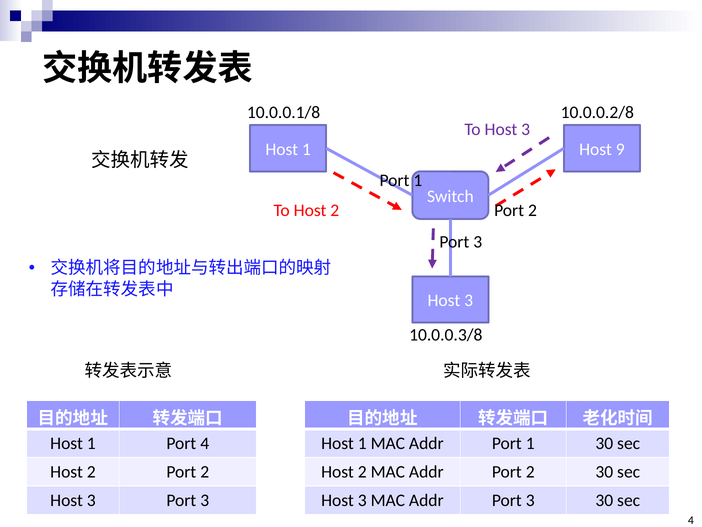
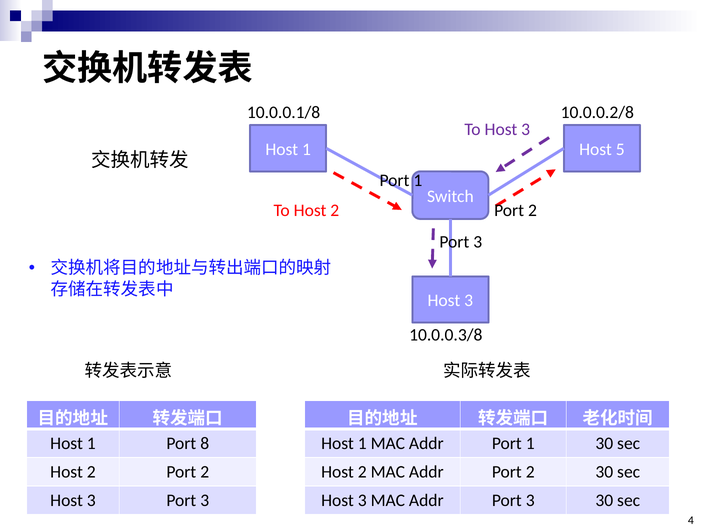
9: 9 -> 5
Port 4: 4 -> 8
